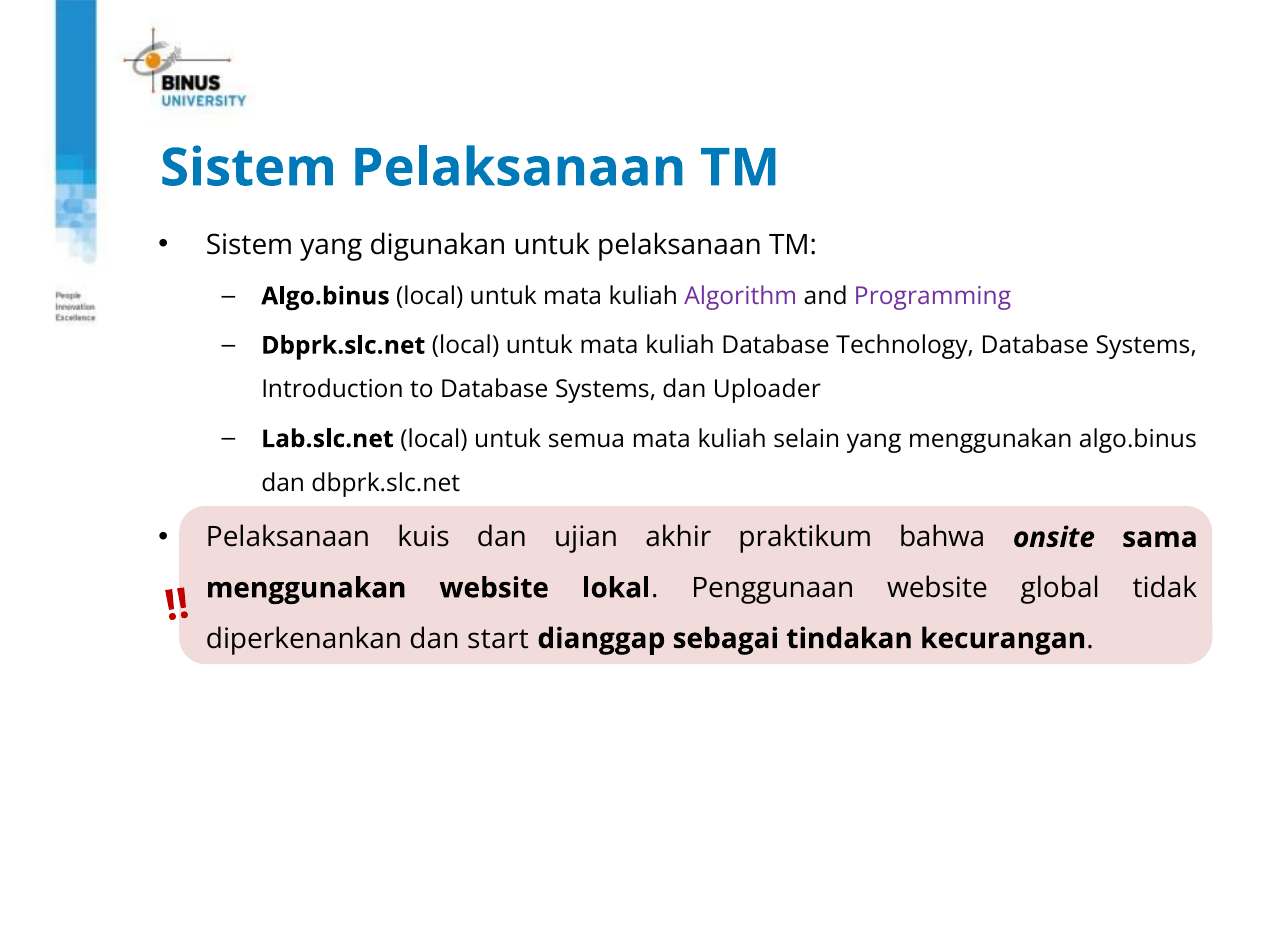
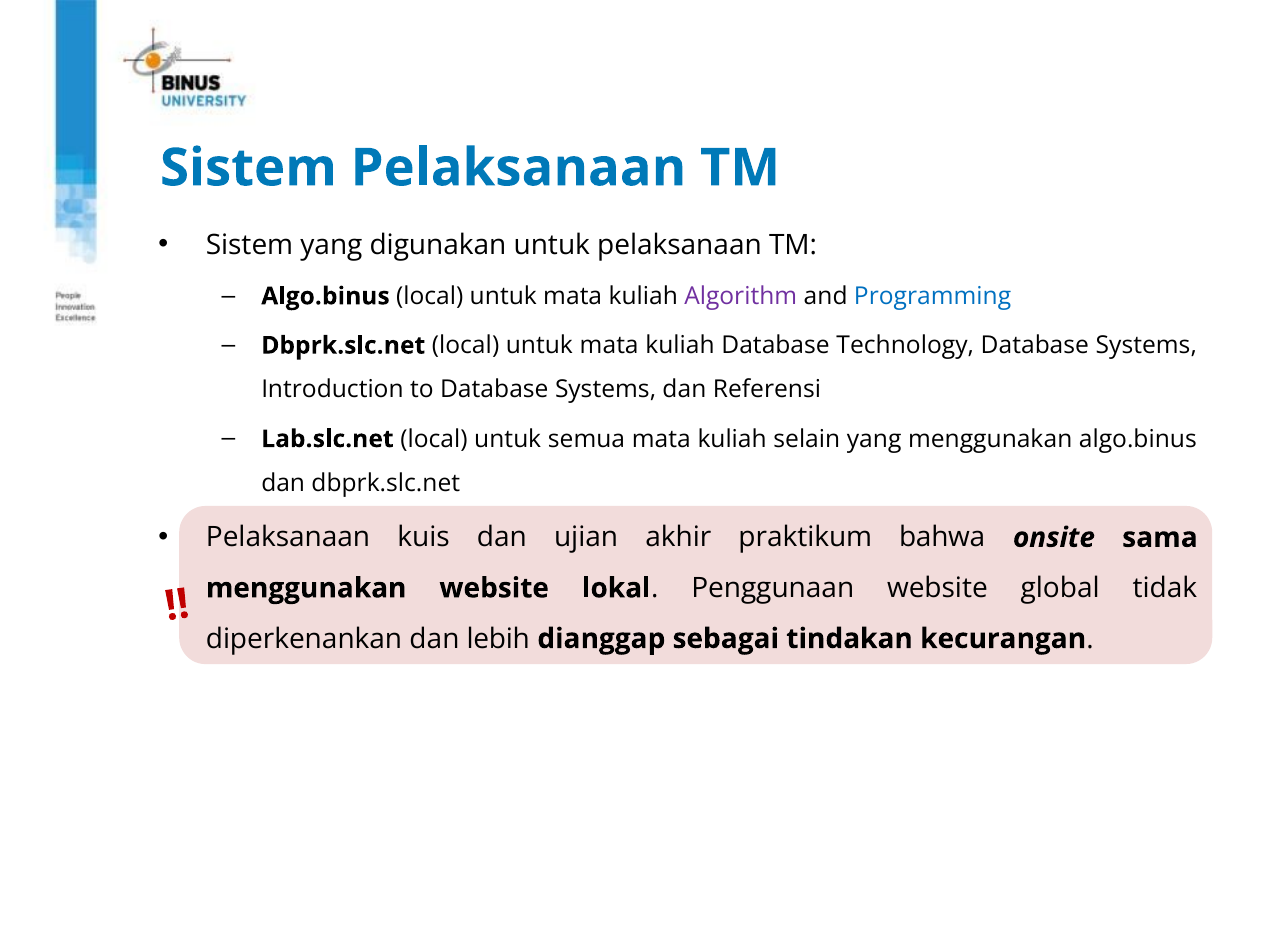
Programming colour: purple -> blue
Uploader: Uploader -> Referensi
start: start -> lebih
